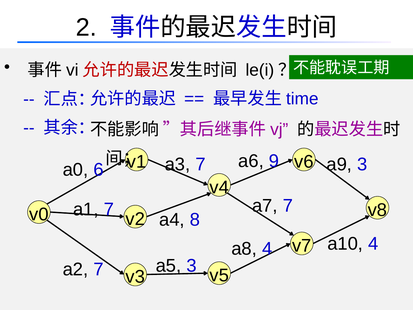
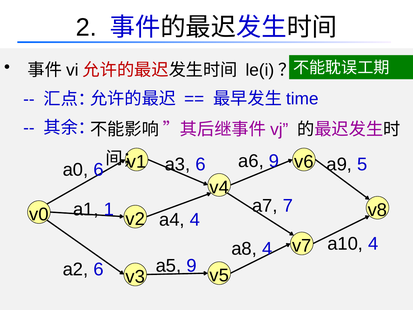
a3 7: 7 -> 6
a9 3: 3 -> 5
a1 7: 7 -> 1
a4 8: 8 -> 4
a5 3: 3 -> 9
a2 7: 7 -> 6
